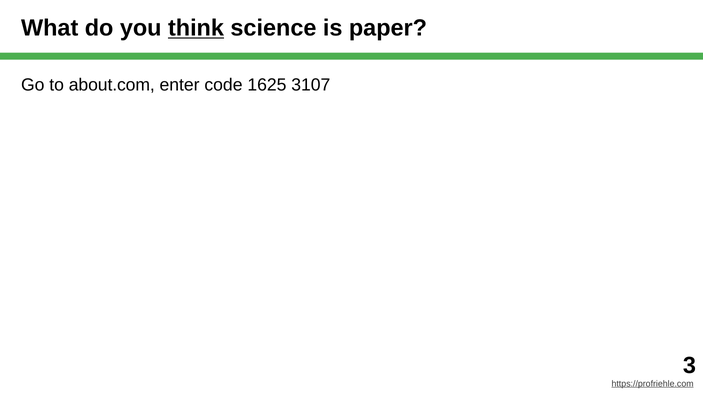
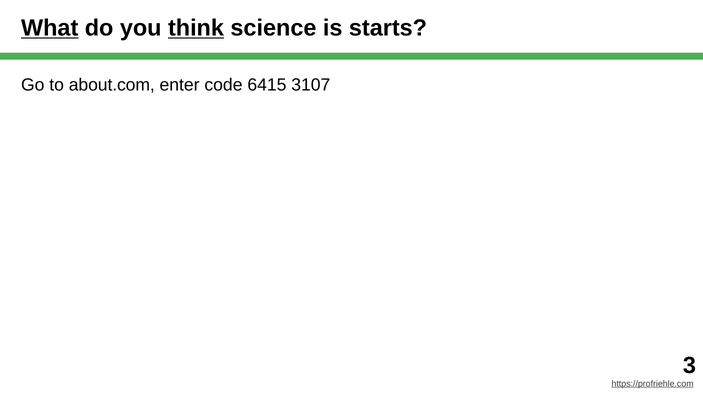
What underline: none -> present
paper: paper -> starts
1625: 1625 -> 6415
